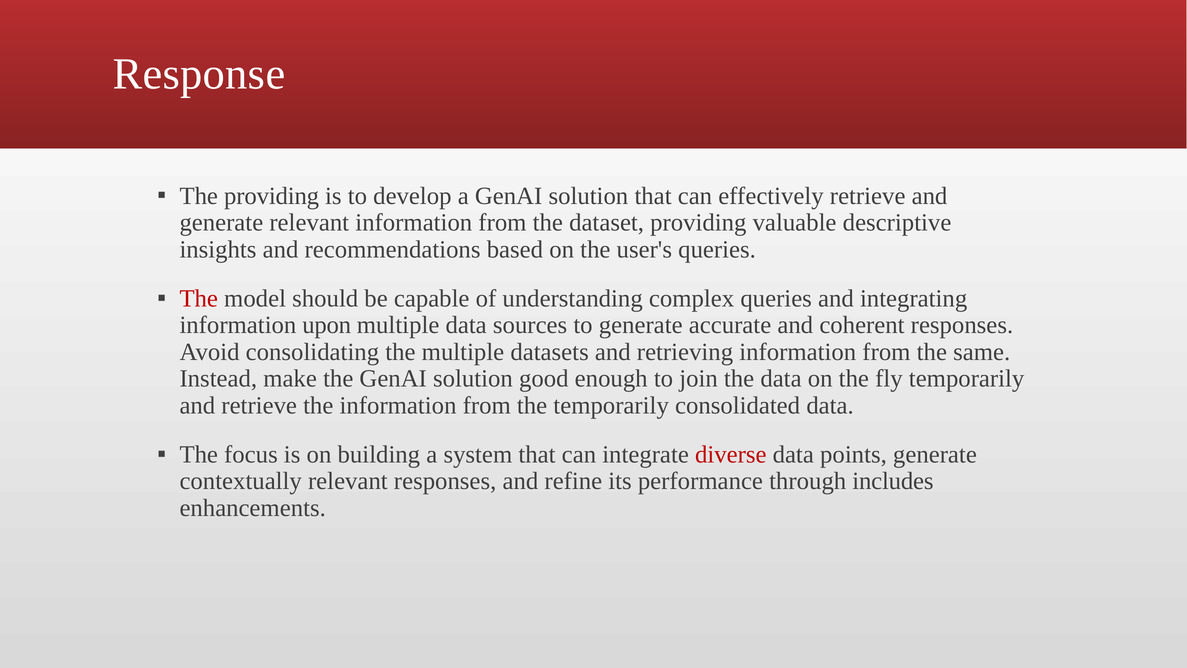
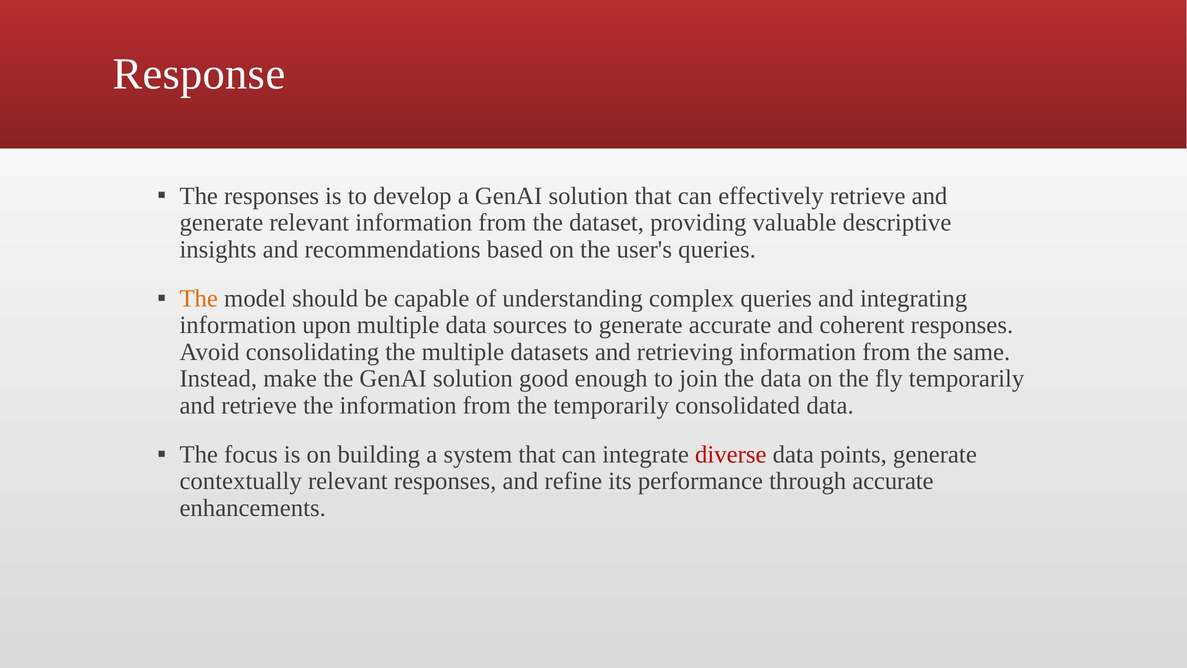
The providing: providing -> responses
The at (199, 298) colour: red -> orange
through includes: includes -> accurate
